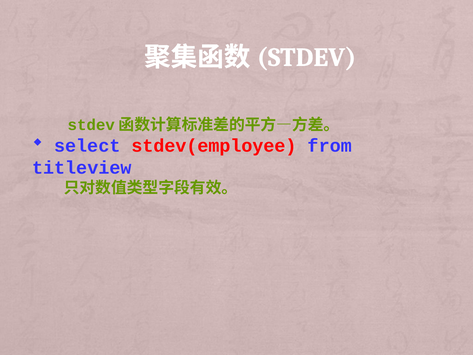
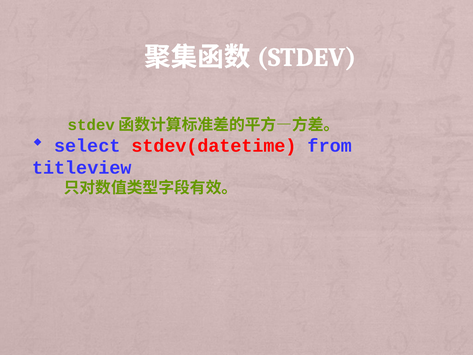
stdev(employee: stdev(employee -> stdev(datetime
